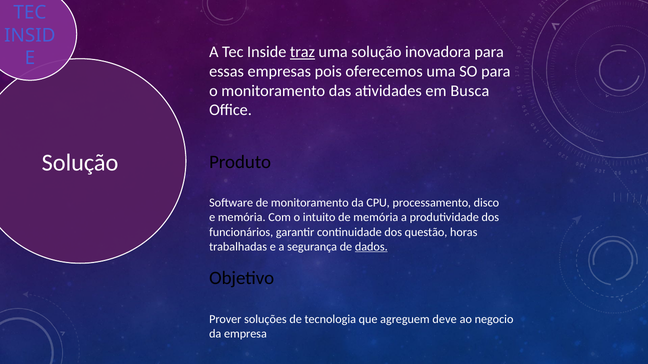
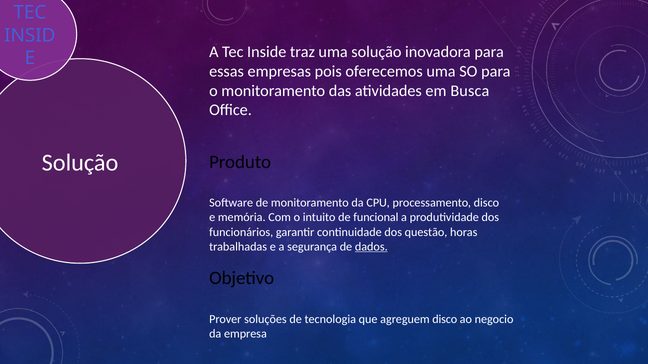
traz underline: present -> none
de memória: memória -> funcional
agreguem deve: deve -> disco
